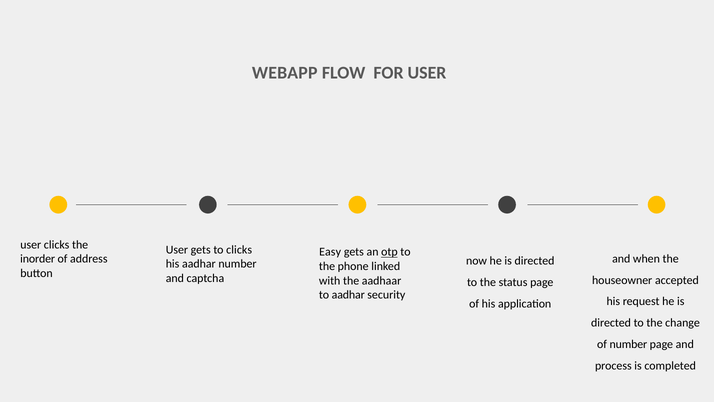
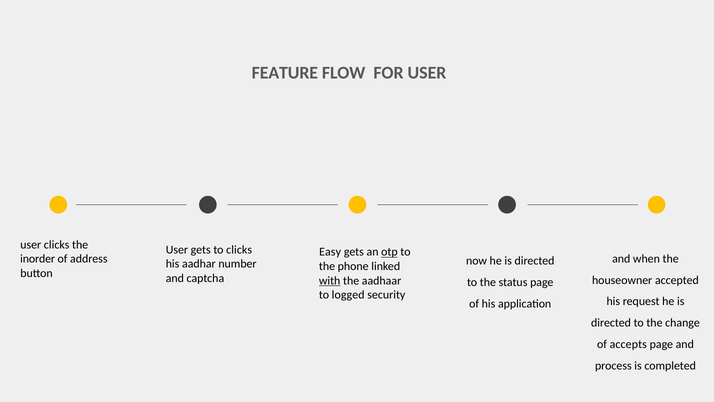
WEBAPP: WEBAPP -> FEATURE
with underline: none -> present
to aadhar: aadhar -> logged
of number: number -> accepts
